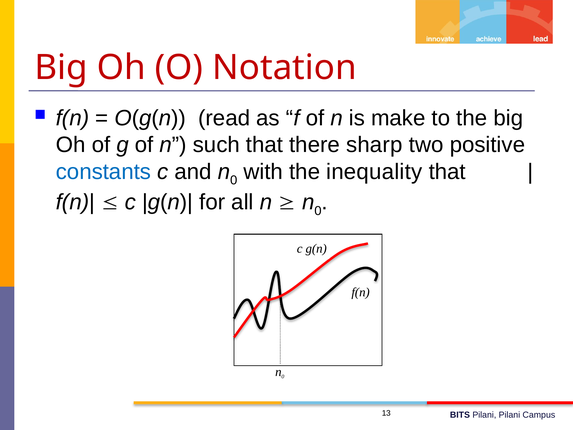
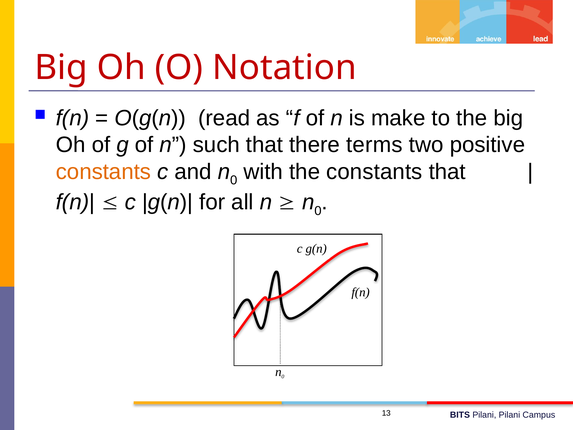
sharp: sharp -> terms
constants at (103, 172) colour: blue -> orange
the inequality: inequality -> constants
